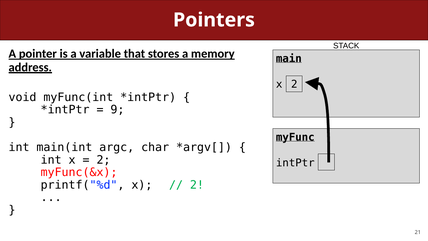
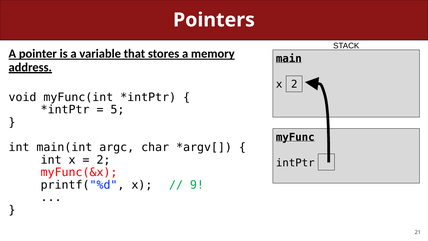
9: 9 -> 5
2 at (197, 185): 2 -> 9
